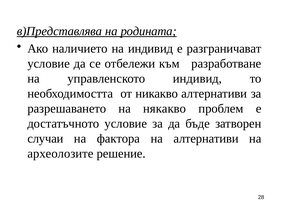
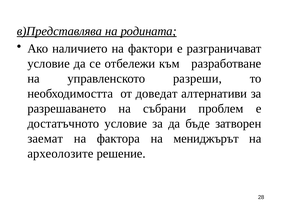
на индивид: индивид -> фактори
управленското индивид: индивид -> разреши
никакво: никакво -> доведат
някакво: някакво -> събрани
случаи: случаи -> заемат
на алтернативи: алтернативи -> мениджърът
